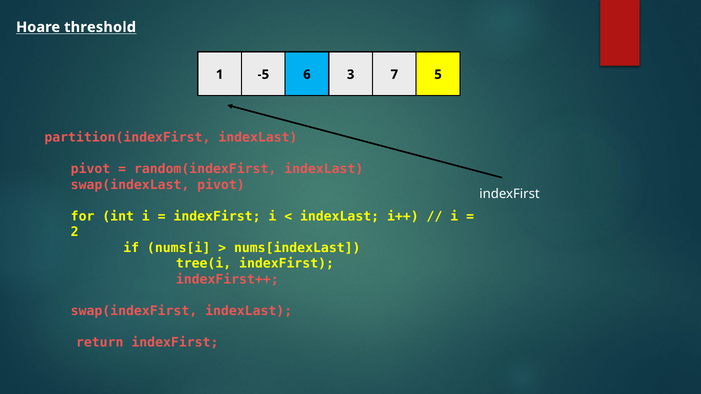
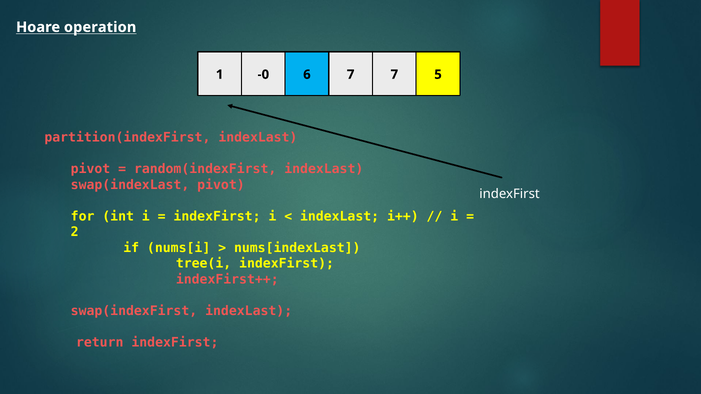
threshold: threshold -> operation
-5: -5 -> -0
6 3: 3 -> 7
